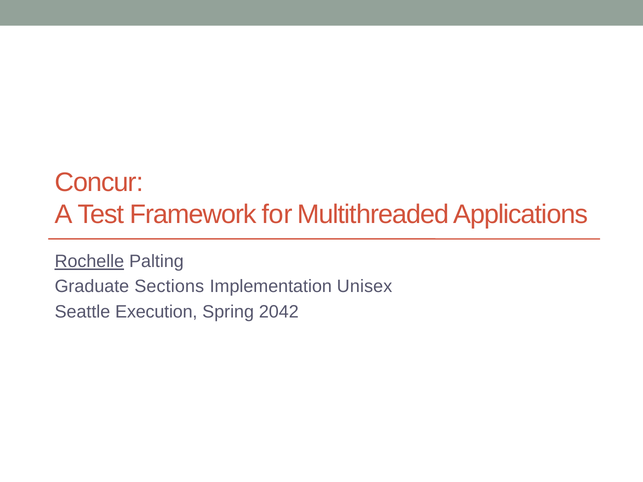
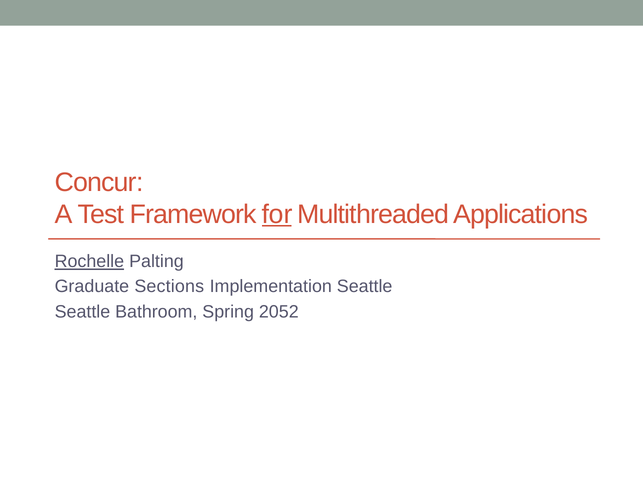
for underline: none -> present
Implementation Unisex: Unisex -> Seattle
Execution: Execution -> Bathroom
2042: 2042 -> 2052
